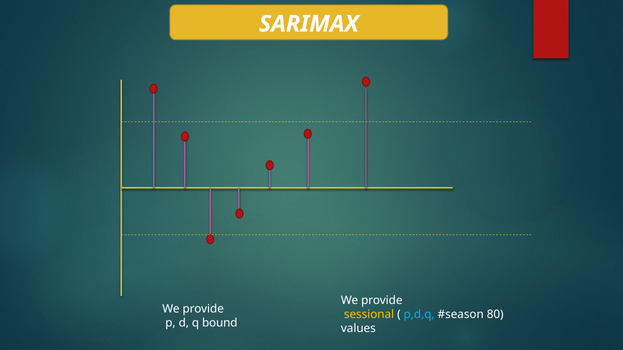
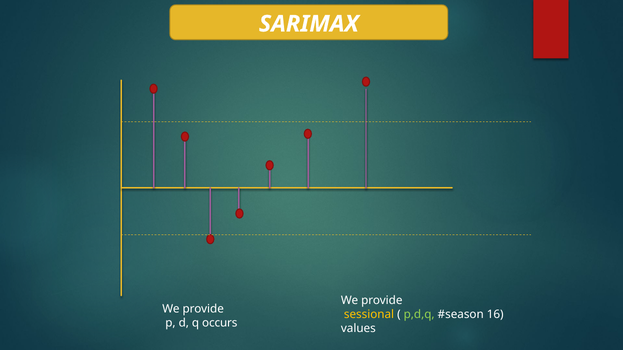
p,d,q colour: light blue -> light green
80: 80 -> 16
bound: bound -> occurs
